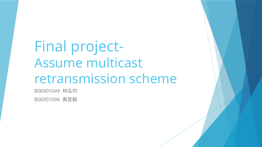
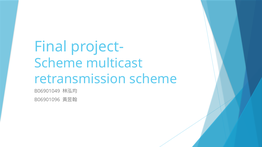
Assume at (59, 63): Assume -> Scheme
